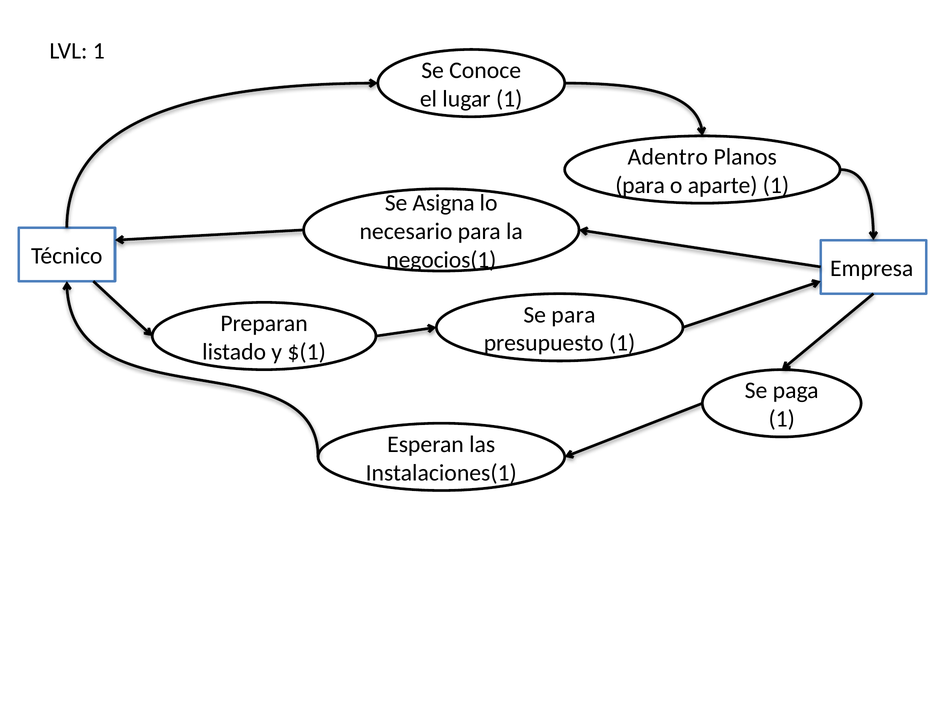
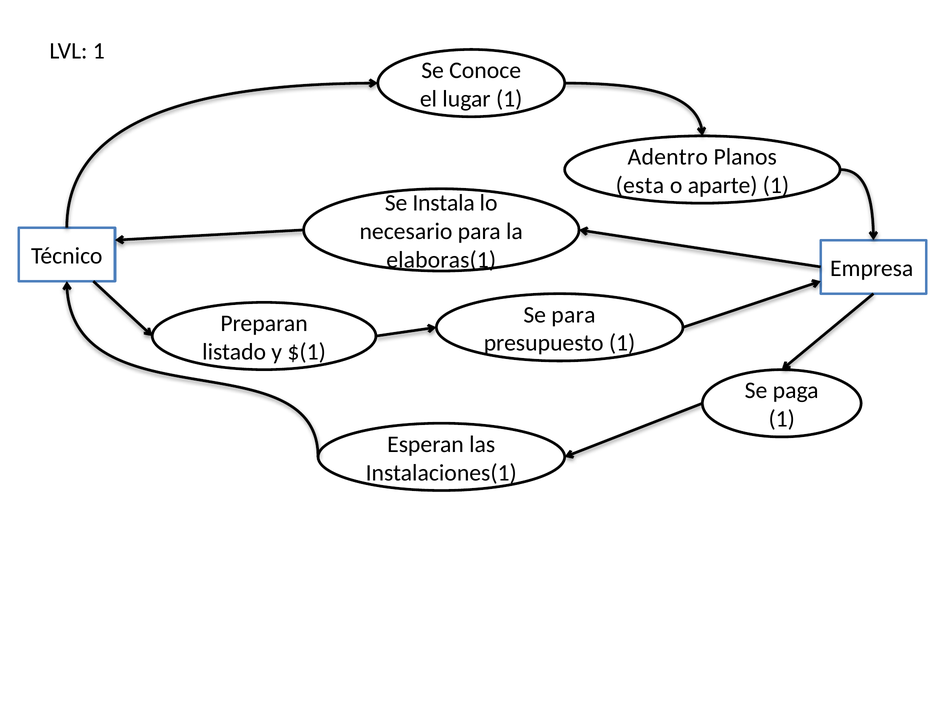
para at (640, 185): para -> esta
Asigna: Asigna -> Instala
negocios(1: negocios(1 -> elaboras(1
